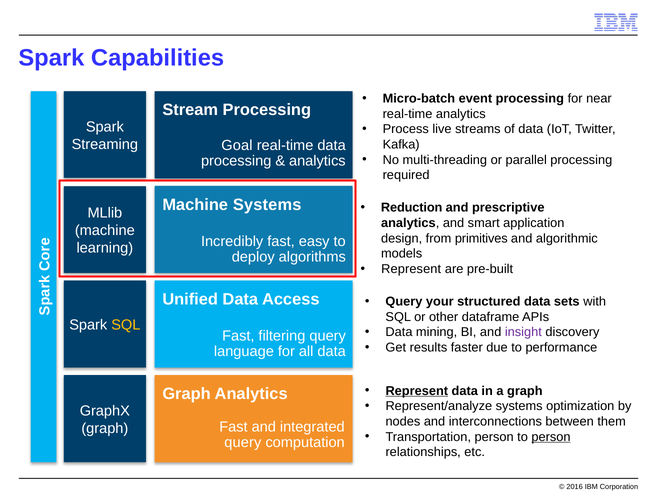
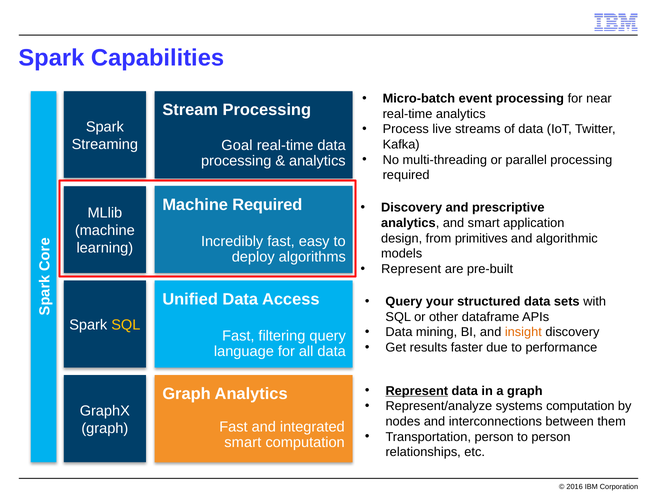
Machine Systems: Systems -> Required
Reduction at (412, 208): Reduction -> Discovery
insight colour: purple -> orange
systems optimization: optimization -> computation
person at (551, 437) underline: present -> none
query at (243, 442): query -> smart
